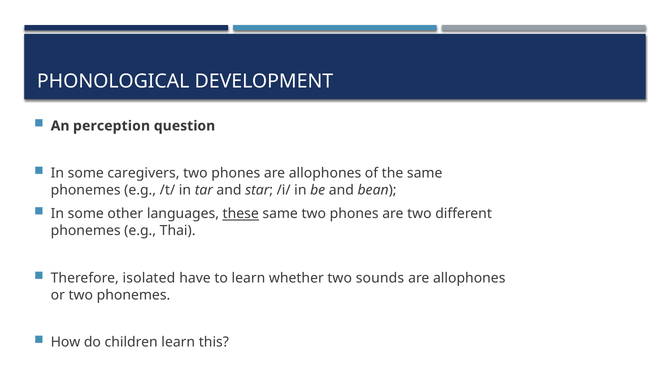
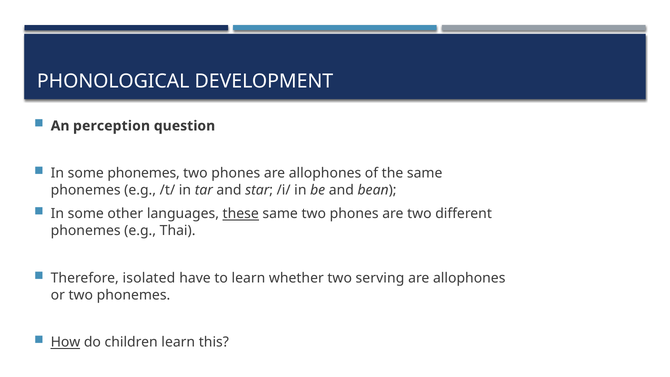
some caregivers: caregivers -> phonemes
sounds: sounds -> serving
How underline: none -> present
